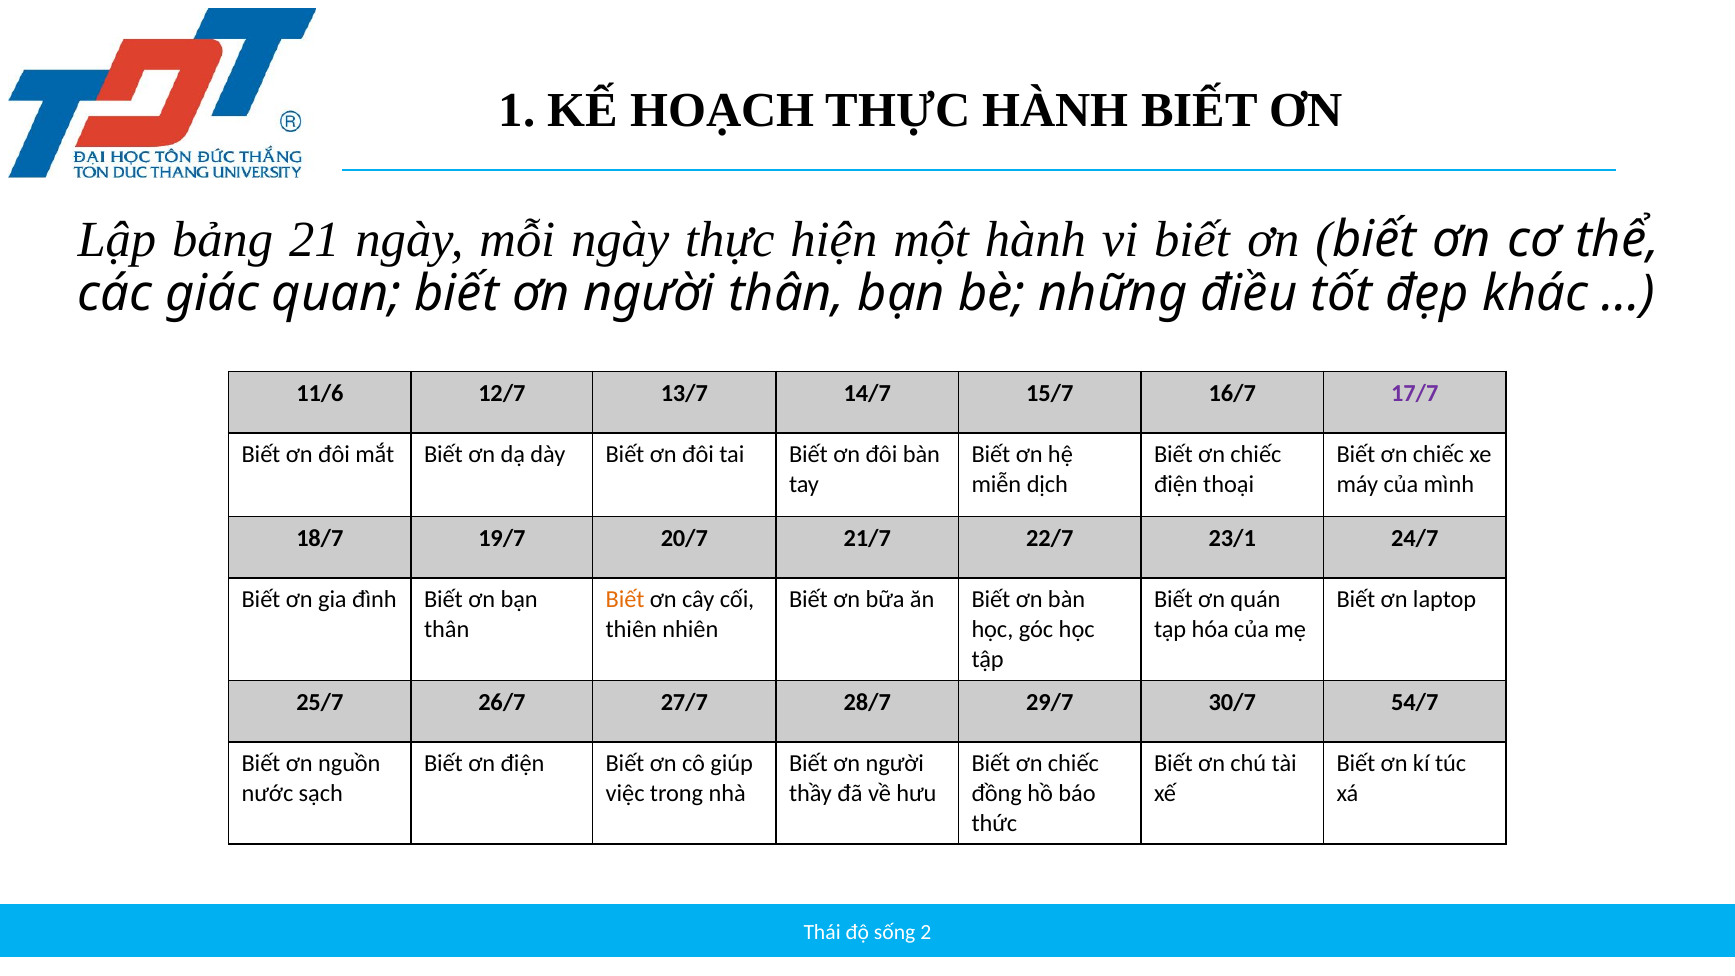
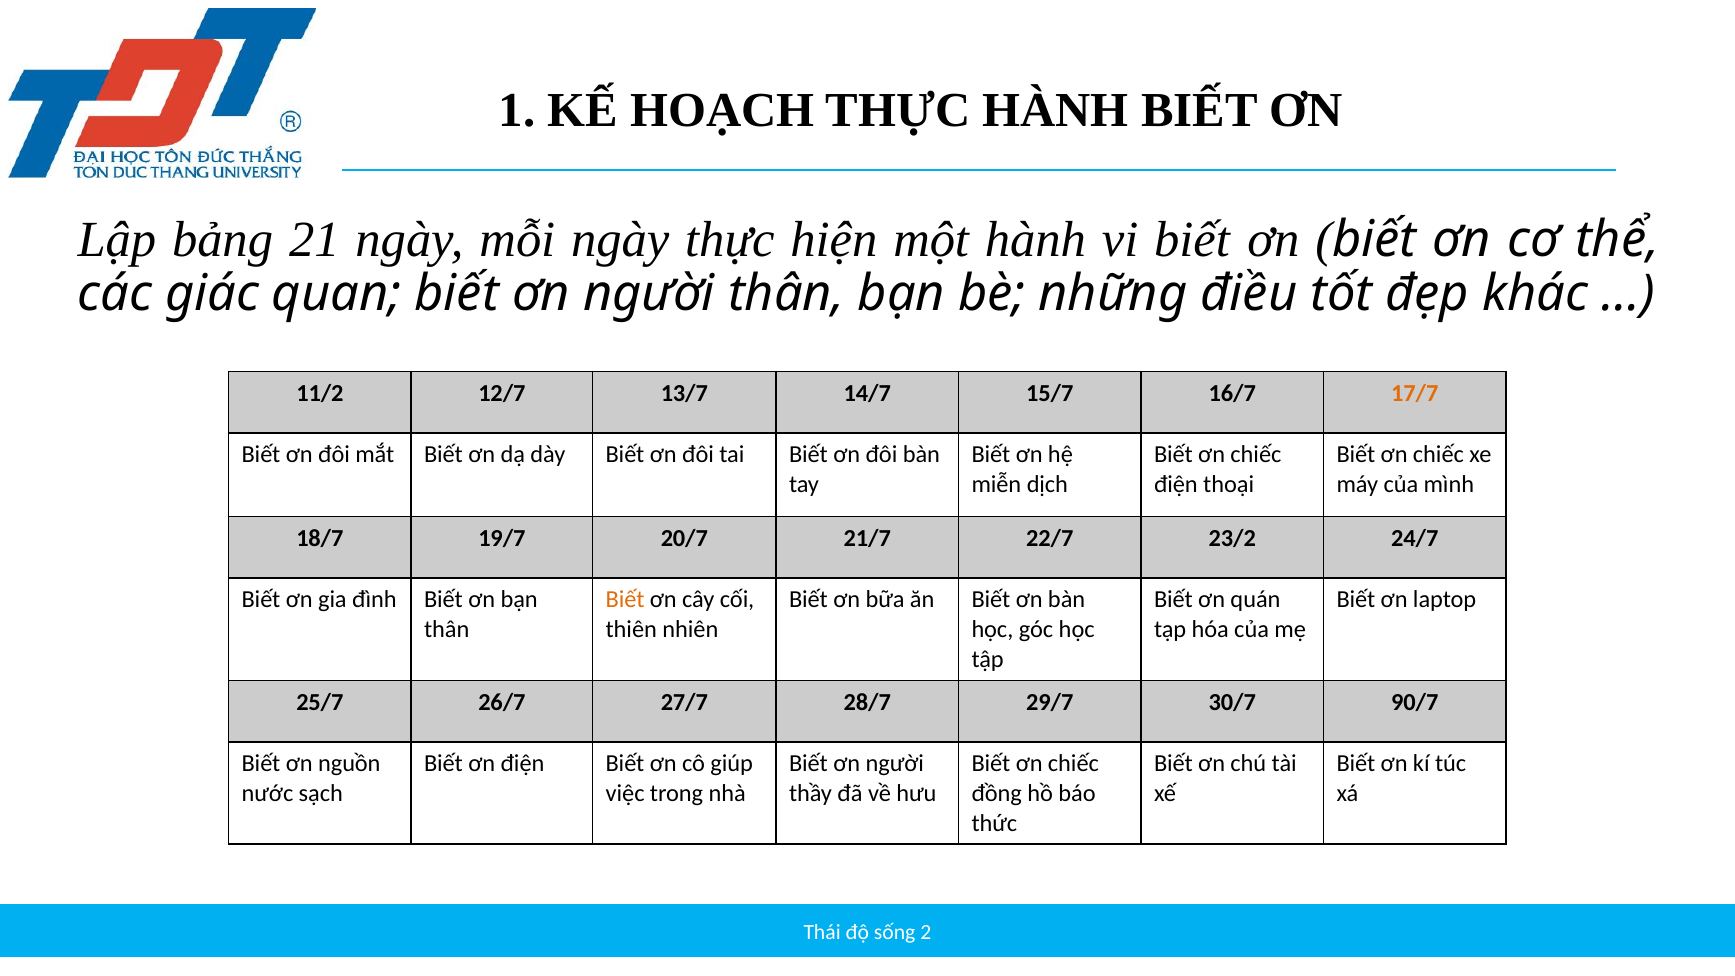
11/6: 11/6 -> 11/2
17/7 colour: purple -> orange
23/1: 23/1 -> 23/2
54/7: 54/7 -> 90/7
